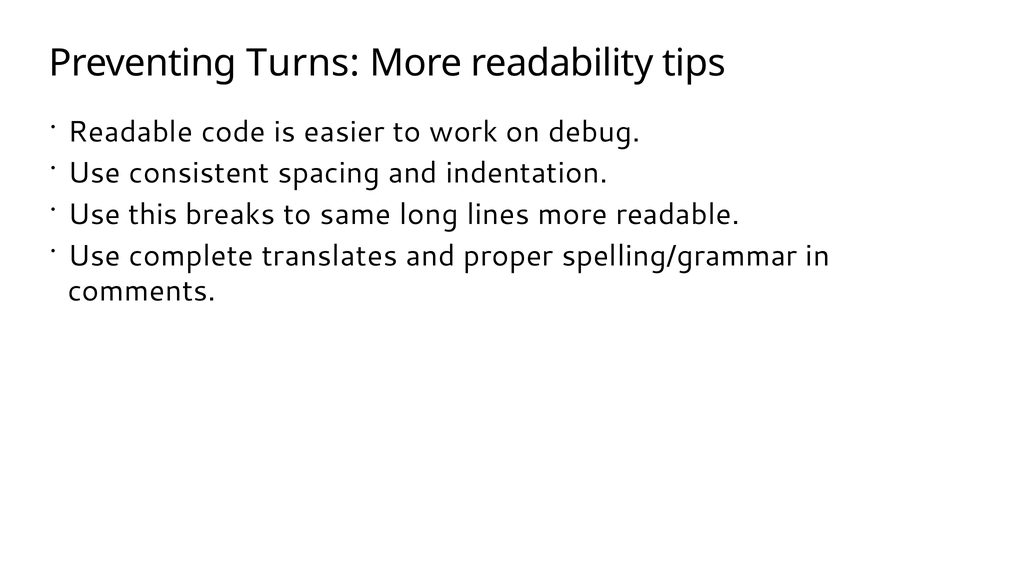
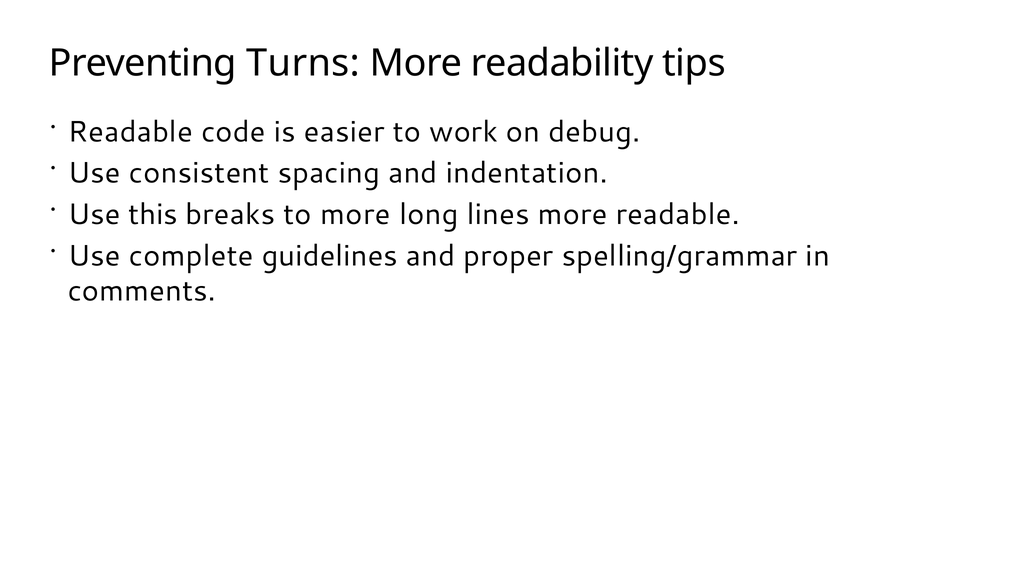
to same: same -> more
translates: translates -> guidelines
